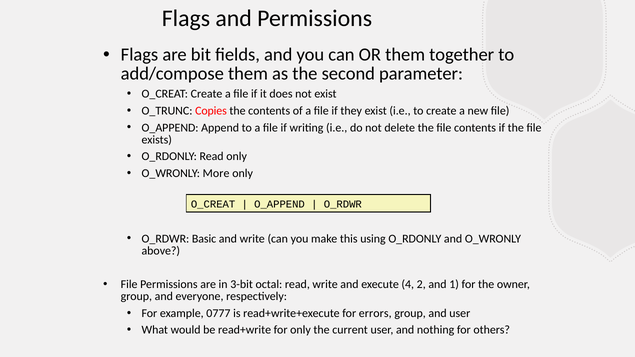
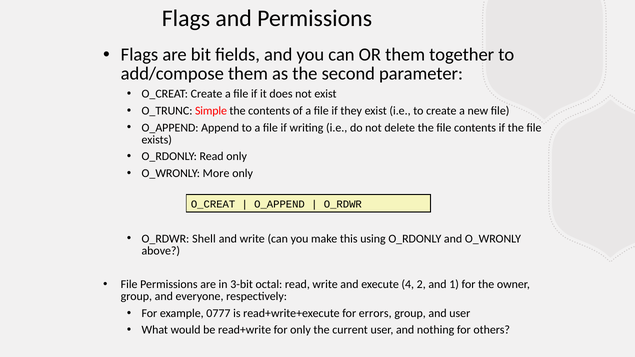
Copies: Copies -> Simple
Basic: Basic -> Shell
